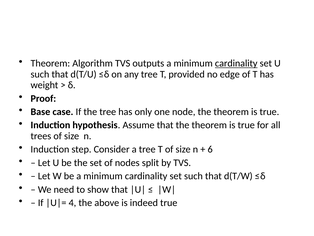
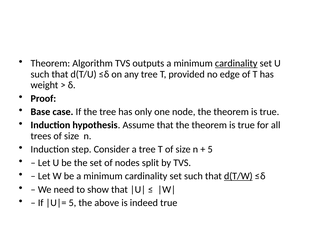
6 at (210, 149): 6 -> 5
d(T/W underline: none -> present
4 at (72, 202): 4 -> 5
